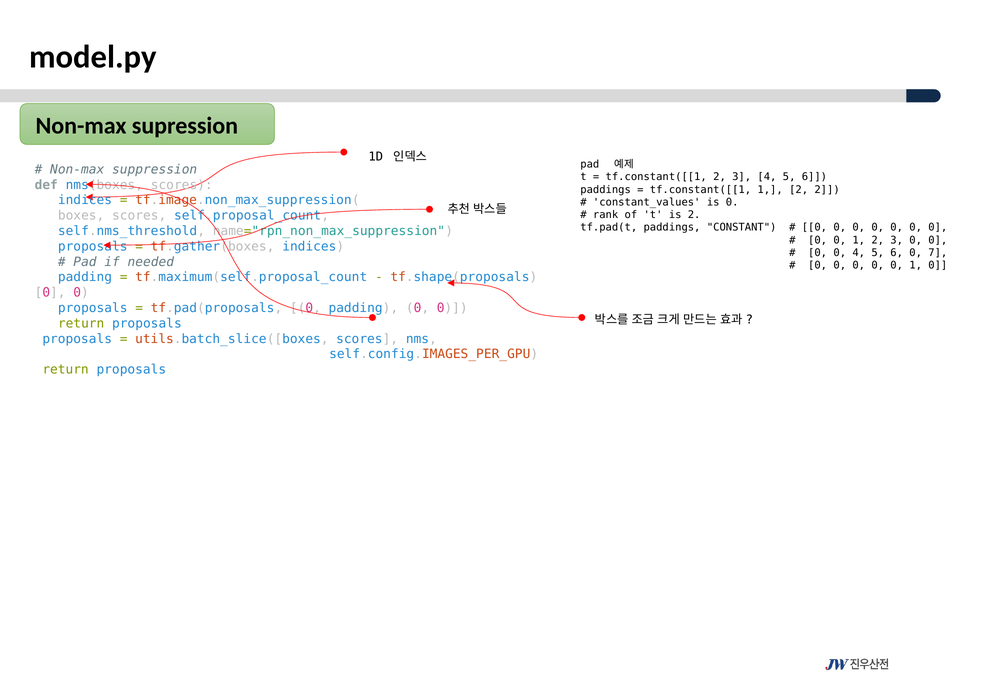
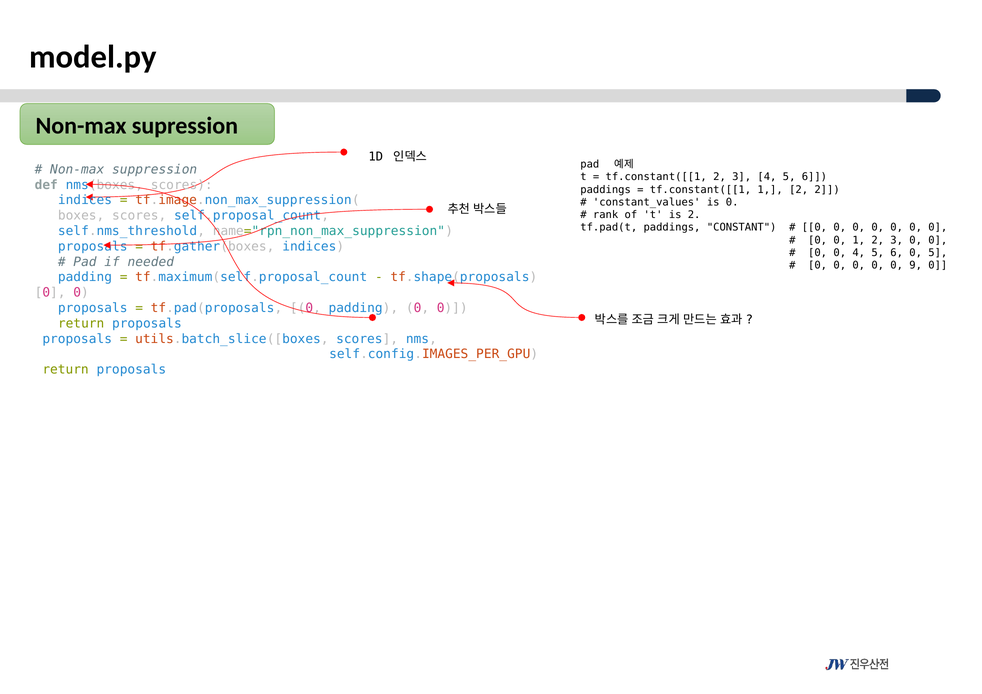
0 7: 7 -> 5
0 0 0 1: 1 -> 9
